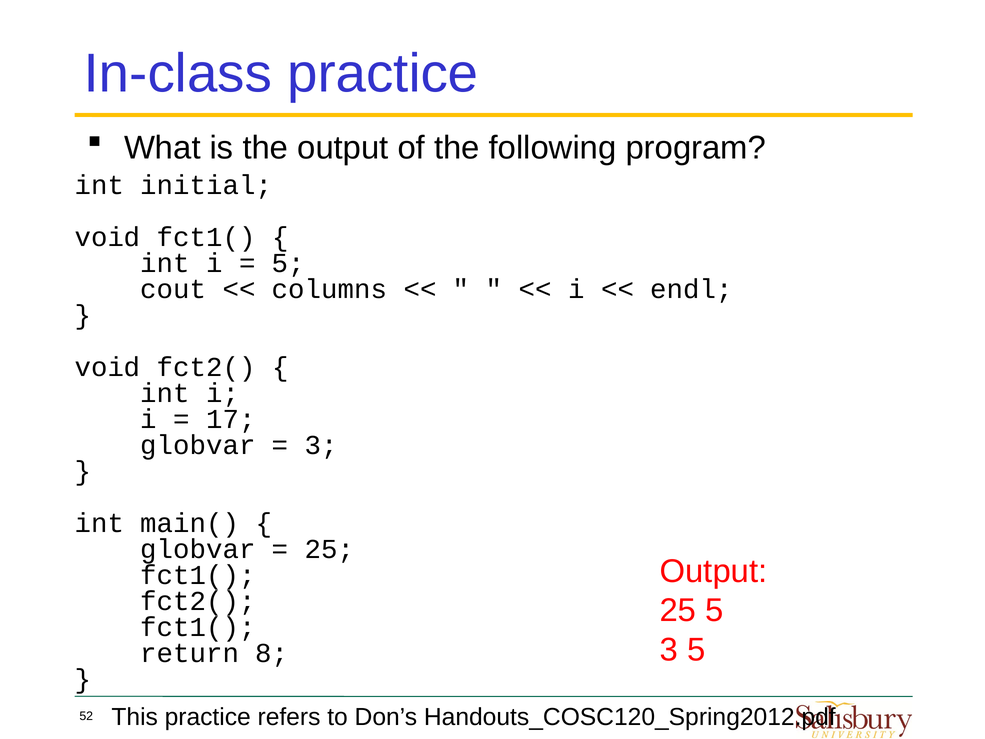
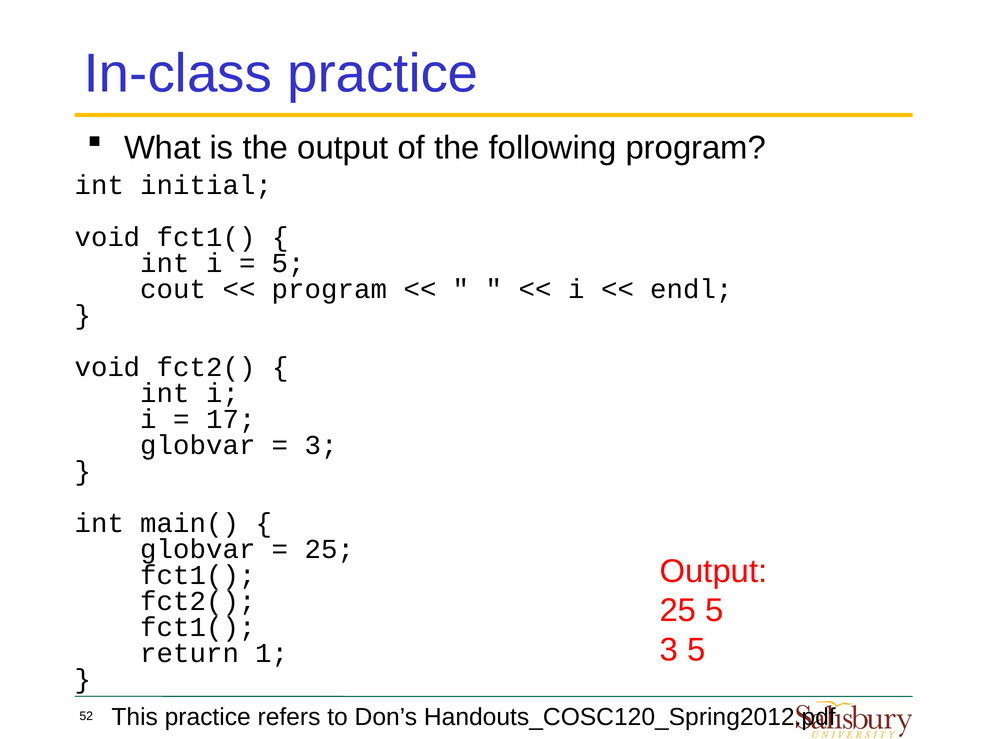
columns at (329, 289): columns -> program
8: 8 -> 1
